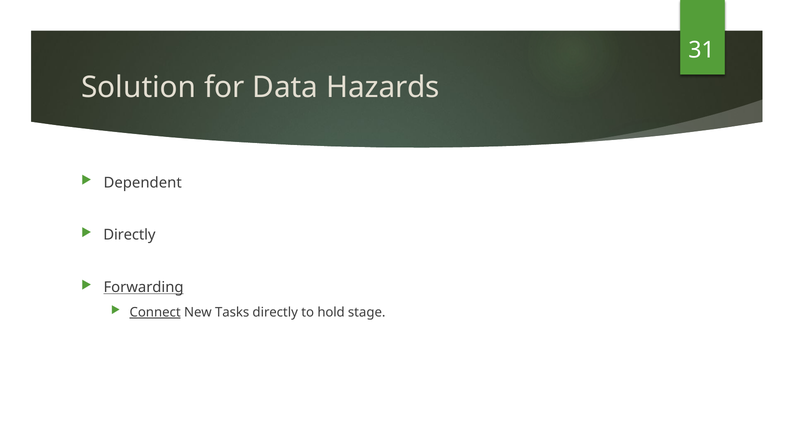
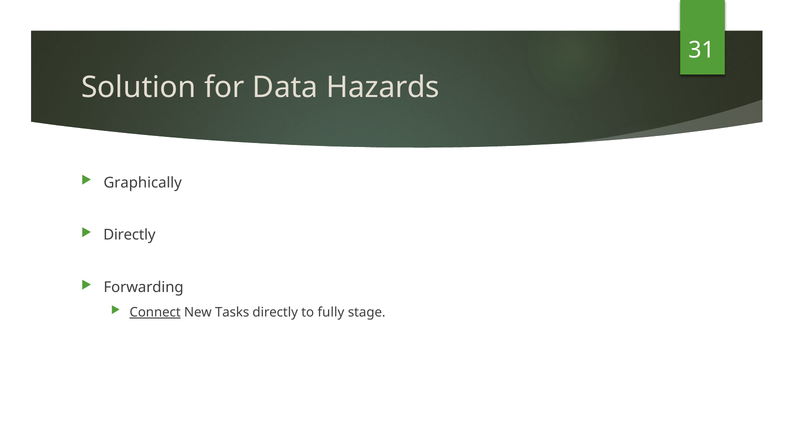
Dependent: Dependent -> Graphically
Forwarding underline: present -> none
hold: hold -> fully
